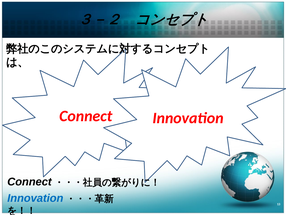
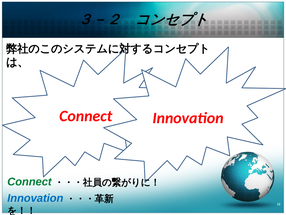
Connect at (29, 181) colour: black -> green
